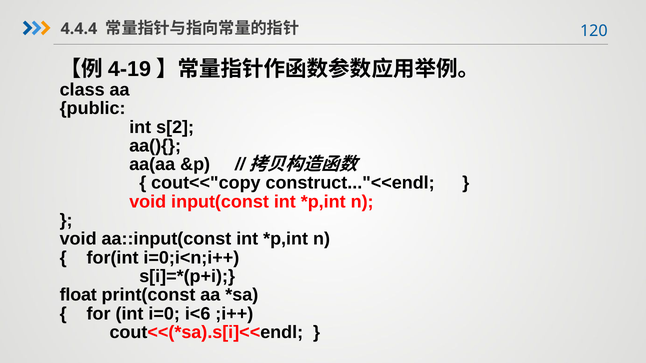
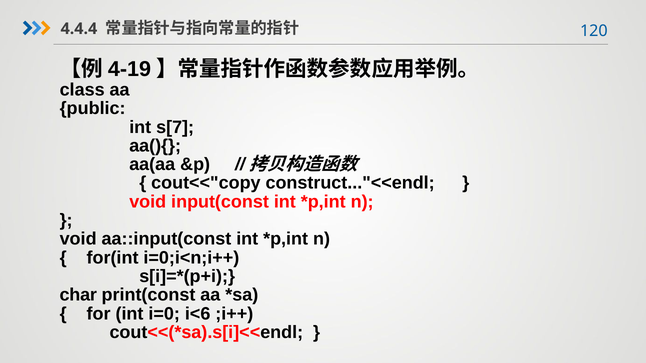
s[2: s[2 -> s[7
float: float -> char
